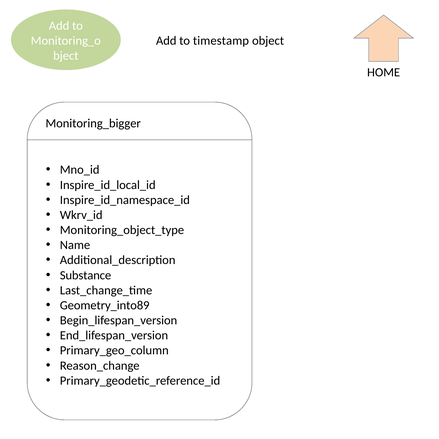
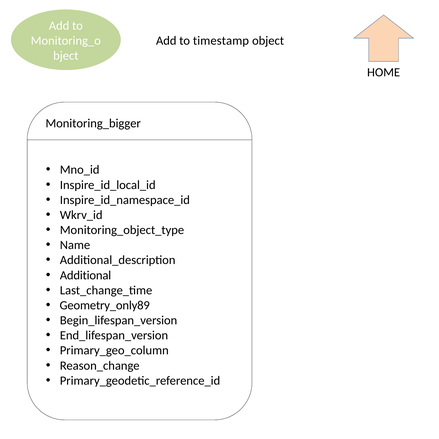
Substance: Substance -> Additional
Geometry_into89: Geometry_into89 -> Geometry_only89
